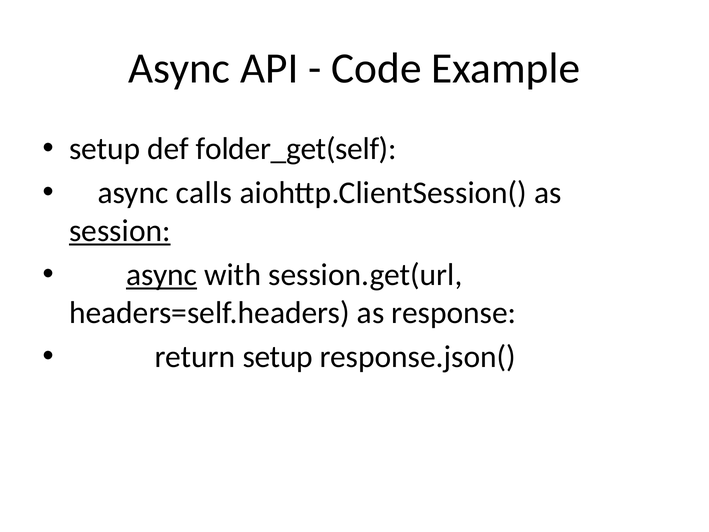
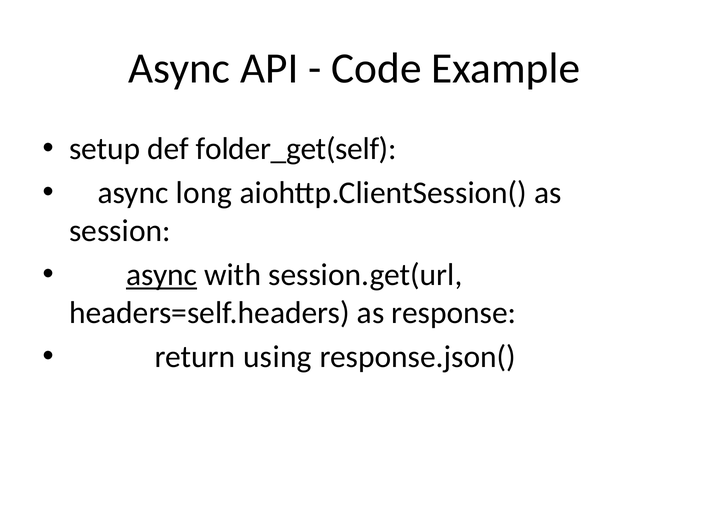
calls: calls -> long
session underline: present -> none
return setup: setup -> using
